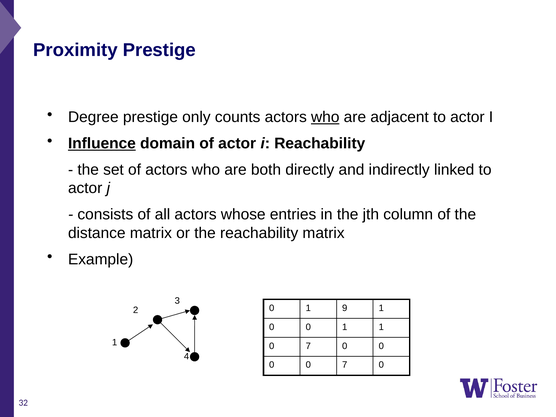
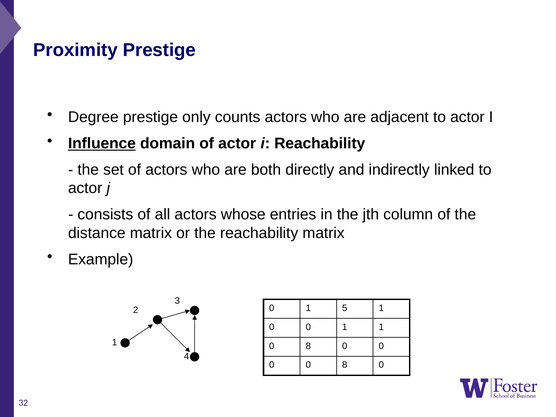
who at (325, 117) underline: present -> none
9: 9 -> 5
7 at (308, 346): 7 -> 8
0 0 7: 7 -> 8
